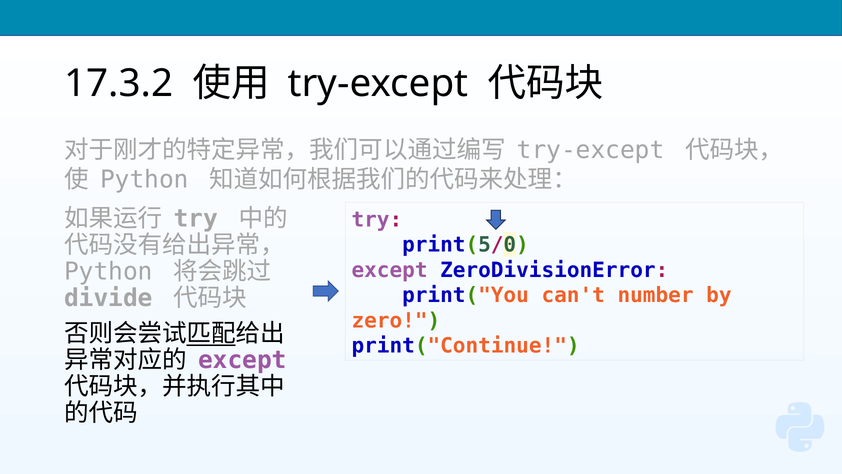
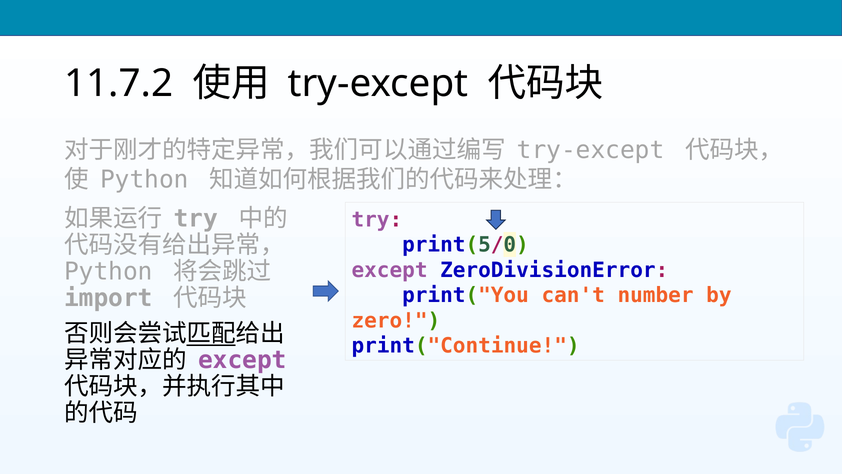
17.3.2: 17.3.2 -> 11.7.2
divide: divide -> import
